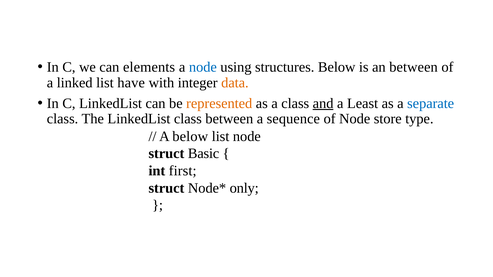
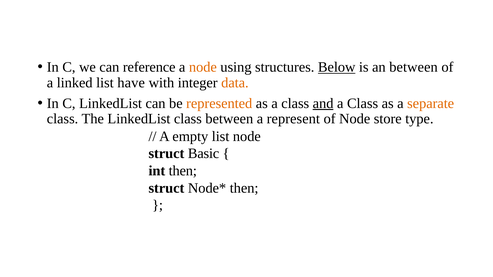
elements: elements -> reference
node at (203, 67) colour: blue -> orange
Below at (337, 67) underline: none -> present
Least at (363, 103): Least -> Class
separate colour: blue -> orange
sequence: sequence -> represent
A below: below -> empty
int first: first -> then
only at (244, 188): only -> then
